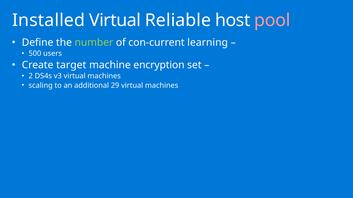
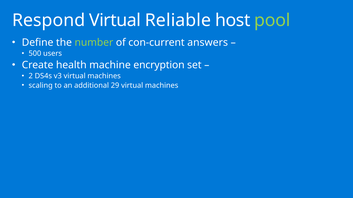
Installed: Installed -> Respond
pool colour: pink -> light green
learning: learning -> answers
target: target -> health
